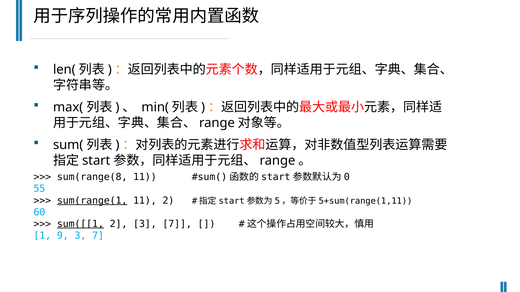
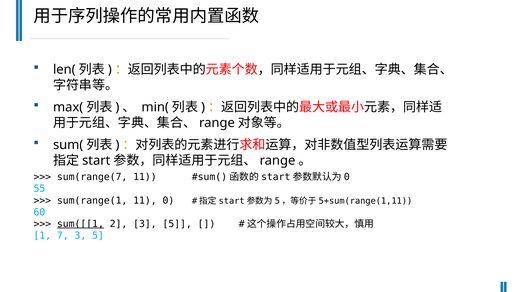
sum(range(8: sum(range(8 -> sum(range(7
sum(range(1 underline: present -> none
11 2: 2 -> 0
2 3 7: 7 -> 5
9: 9 -> 7
7 at (98, 236): 7 -> 5
